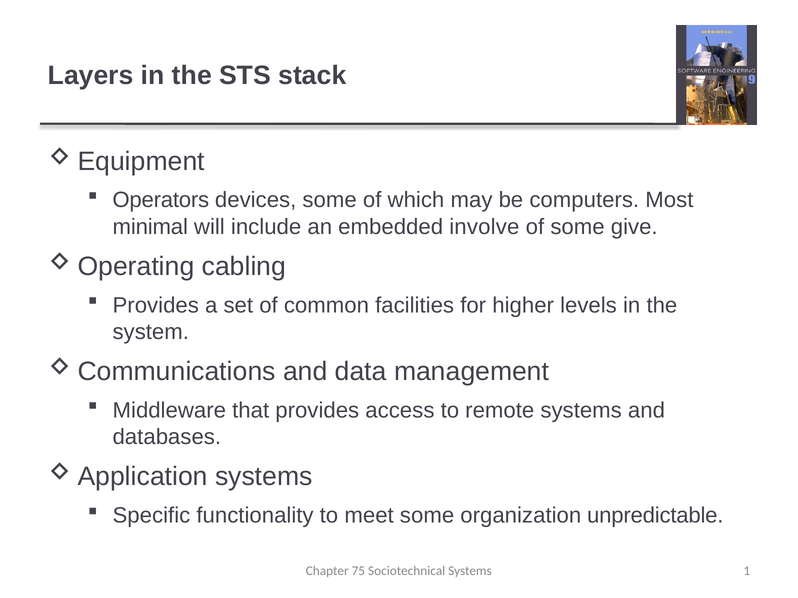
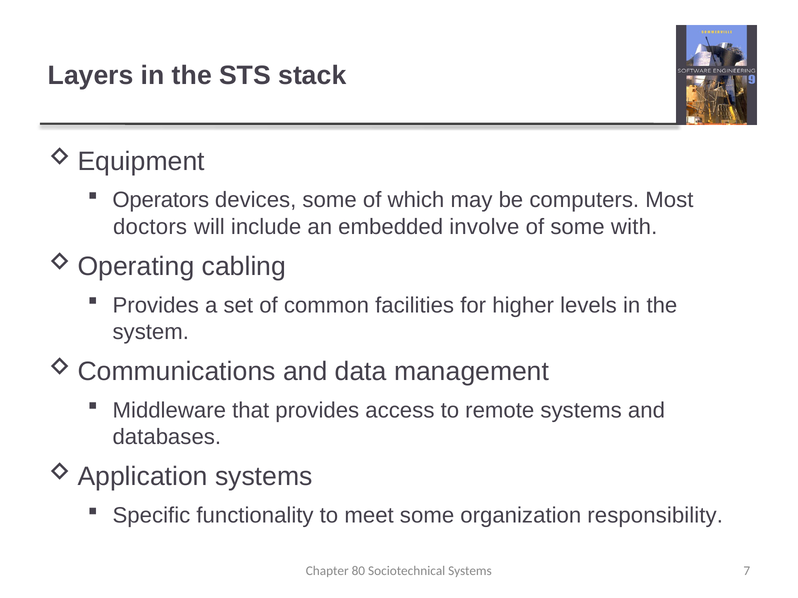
minimal: minimal -> doctors
give: give -> with
unpredictable: unpredictable -> responsibility
75: 75 -> 80
1: 1 -> 7
